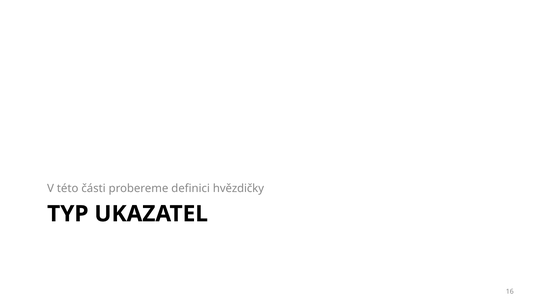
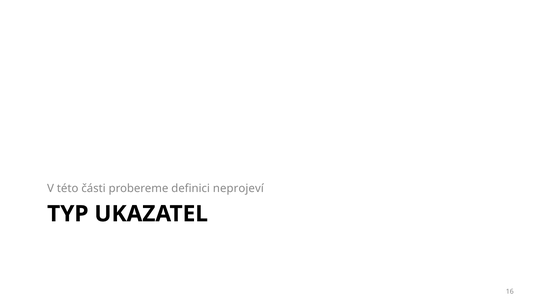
hvězdičky: hvězdičky -> neprojeví
